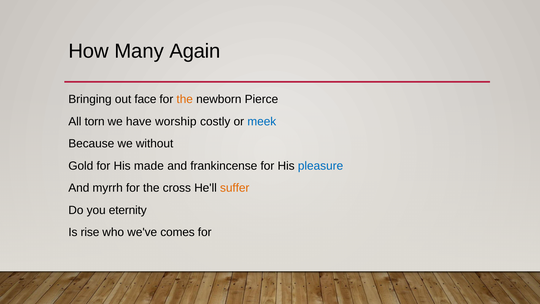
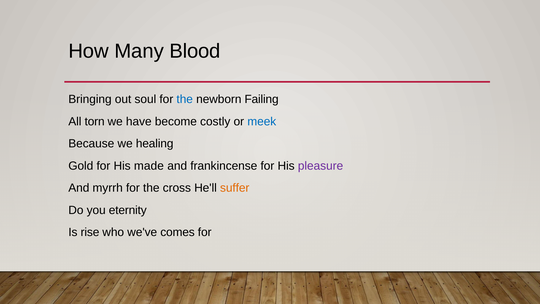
Again: Again -> Blood
face: face -> soul
the at (185, 99) colour: orange -> blue
Pierce: Pierce -> Failing
worship: worship -> become
without: without -> healing
pleasure colour: blue -> purple
